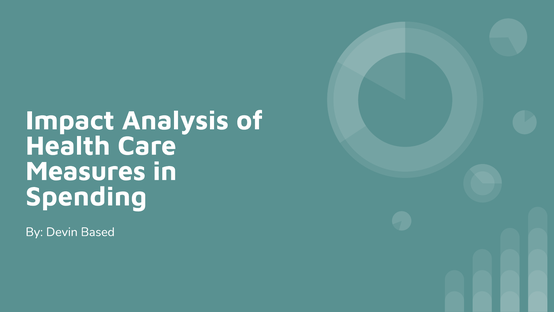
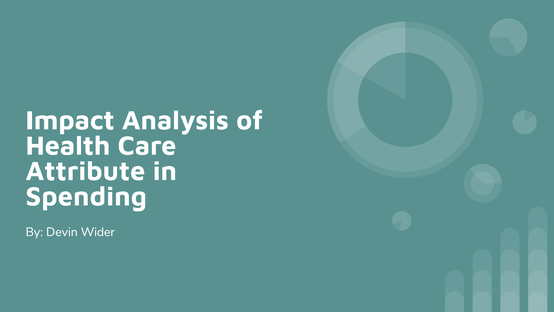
Measures: Measures -> Attribute
Based: Based -> Wider
